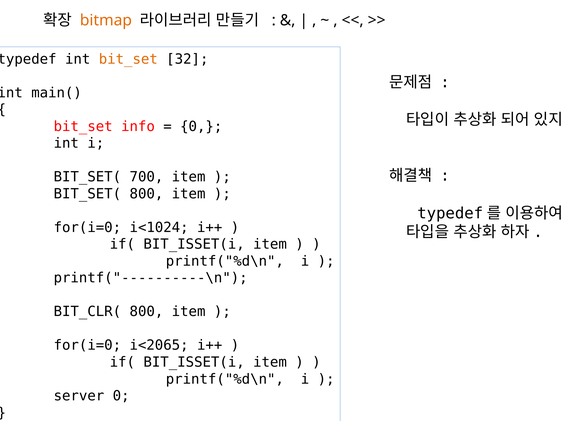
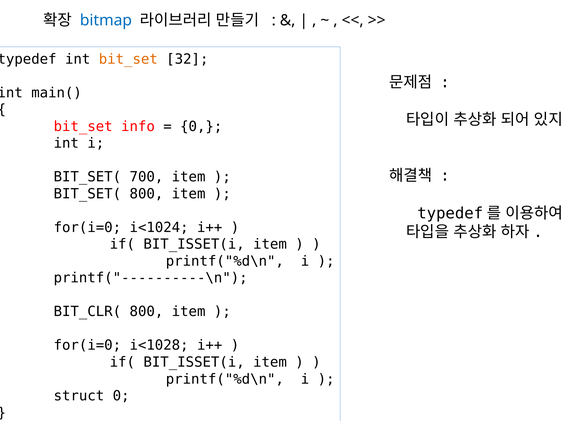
bitmap colour: orange -> blue
i<2065: i<2065 -> i<1028
server: server -> struct
